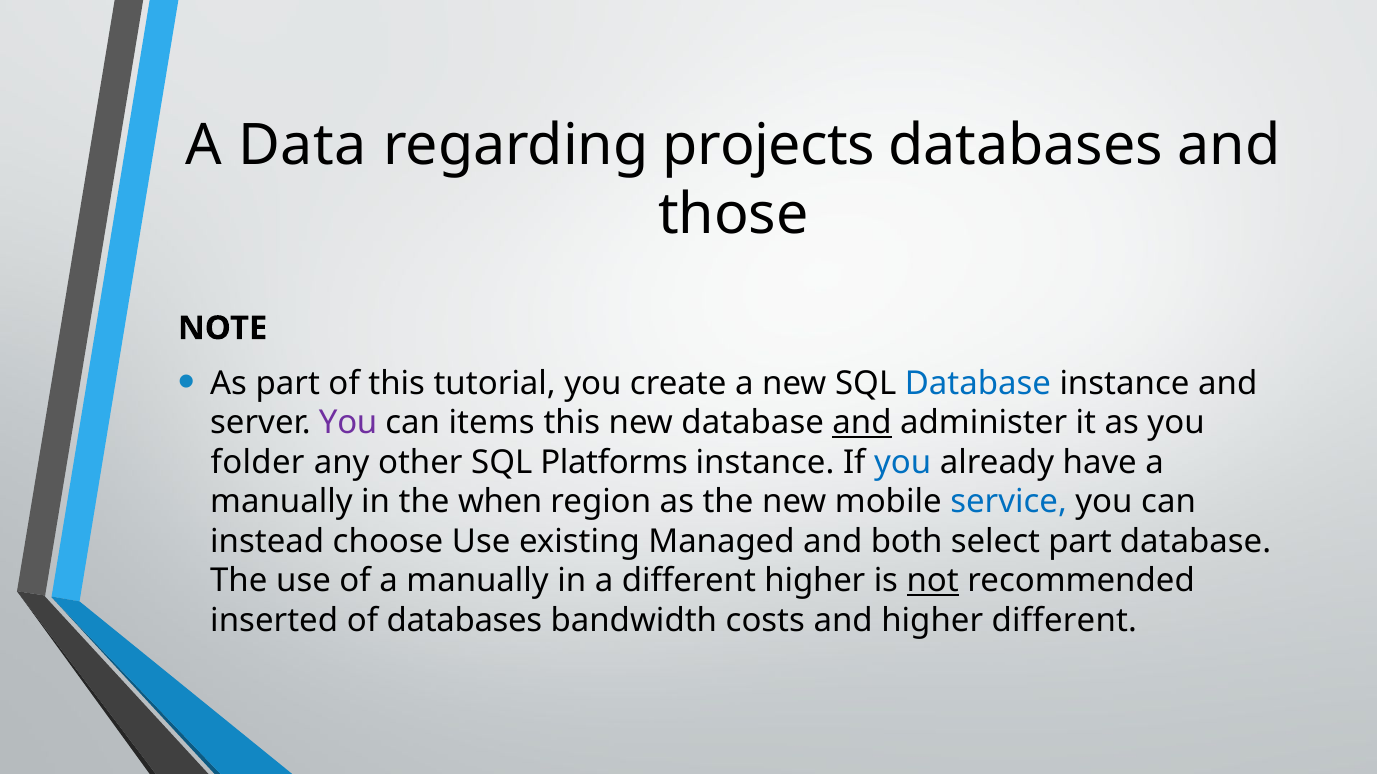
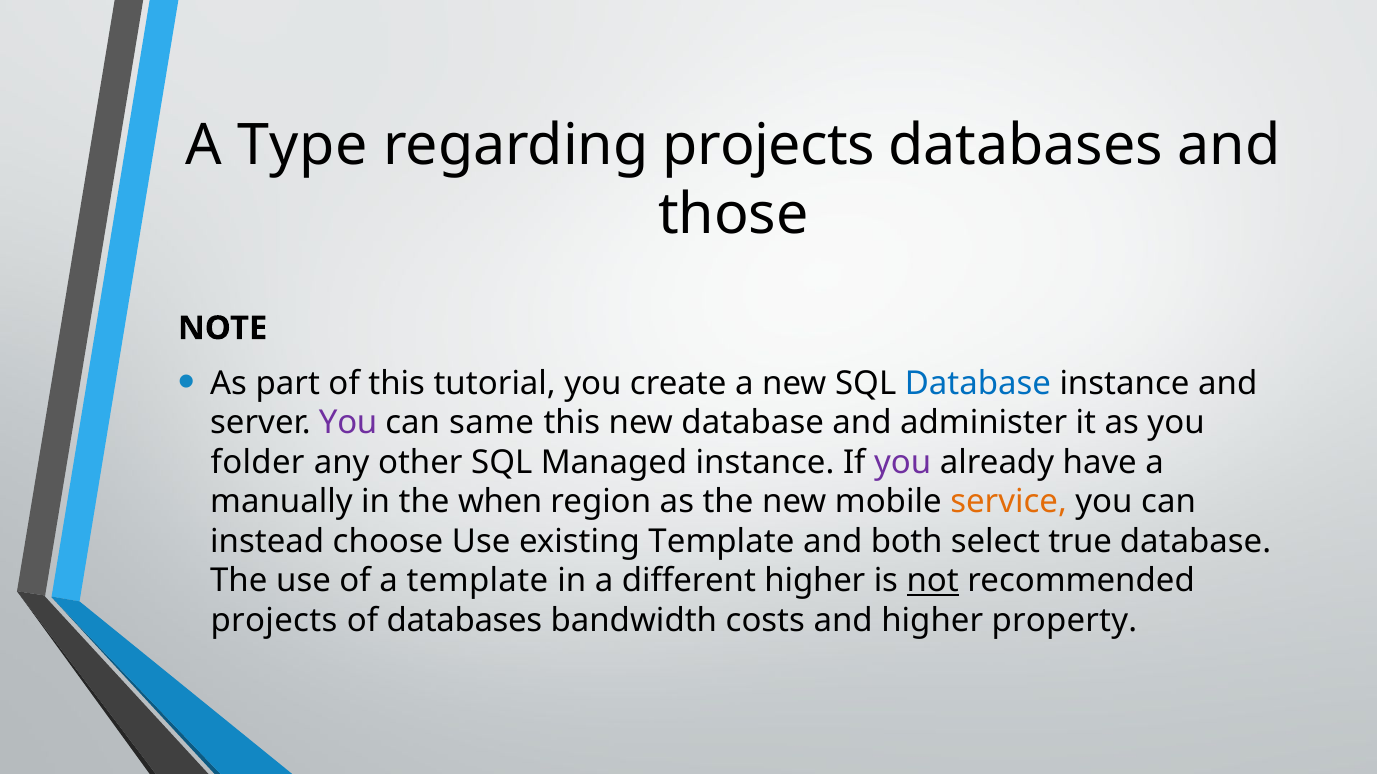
Data: Data -> Type
items: items -> same
and at (862, 423) underline: present -> none
Platforms: Platforms -> Managed
you at (903, 463) colour: blue -> purple
service colour: blue -> orange
existing Managed: Managed -> Template
select part: part -> true
of a manually: manually -> template
inserted at (274, 621): inserted -> projects
higher different: different -> property
